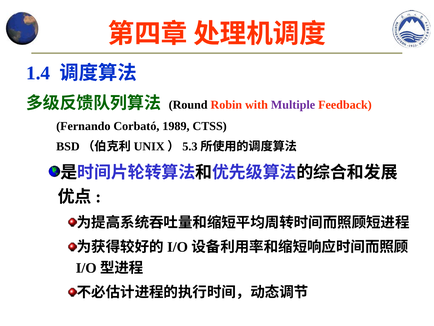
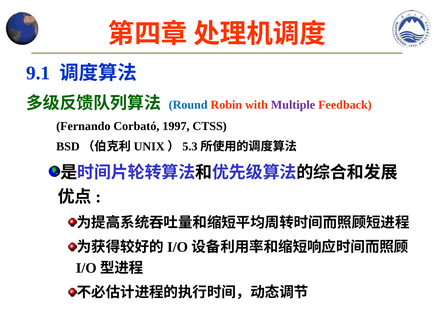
1.4: 1.4 -> 9.1
Round colour: black -> blue
1989: 1989 -> 1997
